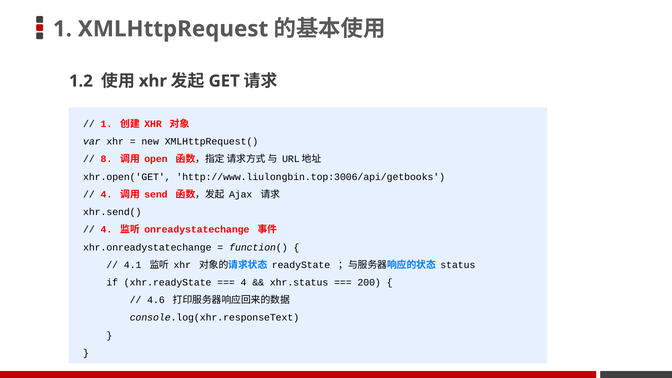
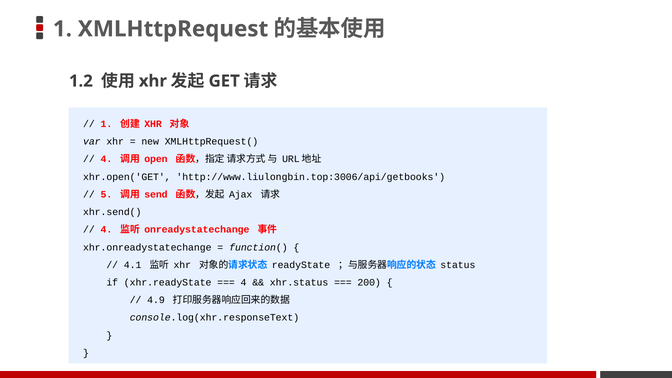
8 at (106, 159): 8 -> 4
4 at (106, 194): 4 -> 5
4.6: 4.6 -> 4.9
